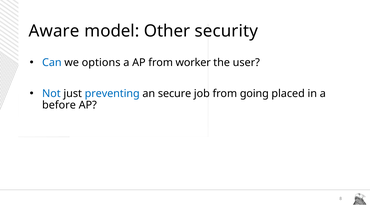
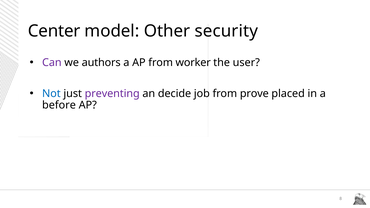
Aware: Aware -> Center
Can colour: blue -> purple
options: options -> authors
preventing colour: blue -> purple
secure: secure -> decide
going: going -> prove
